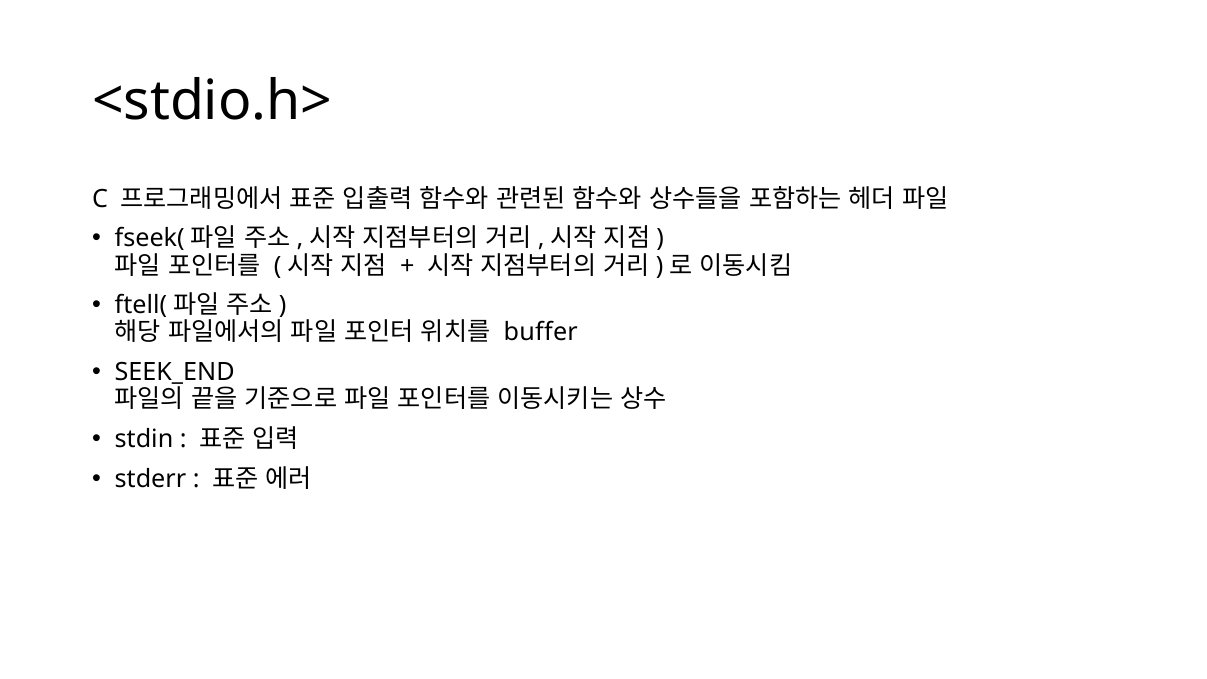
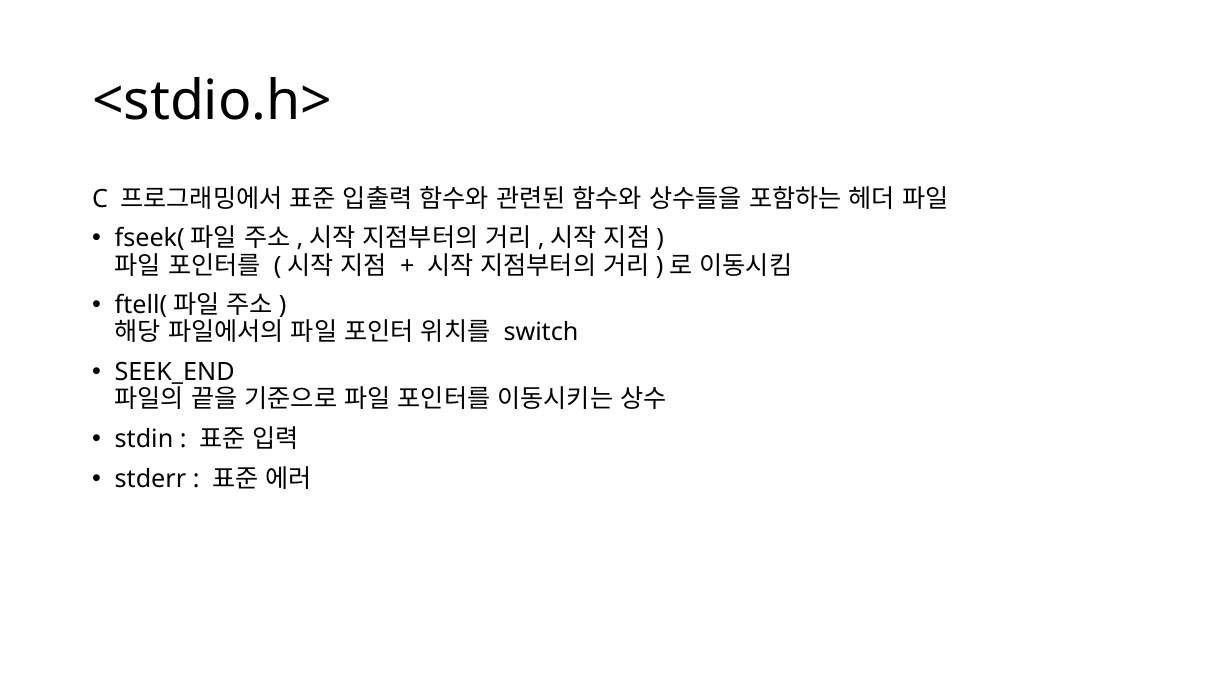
buffer: buffer -> switch
